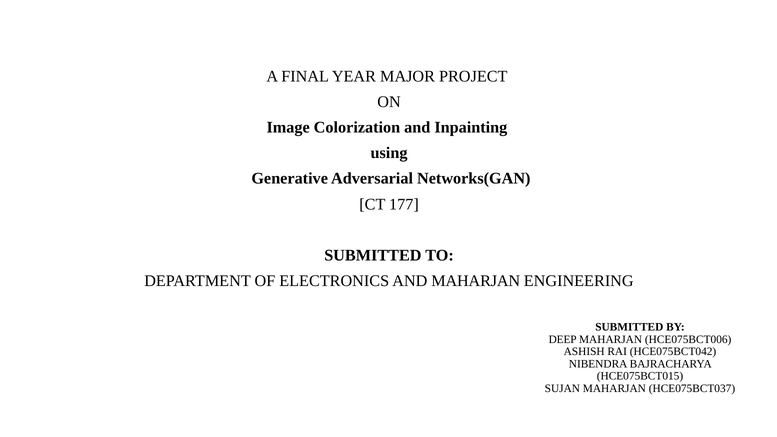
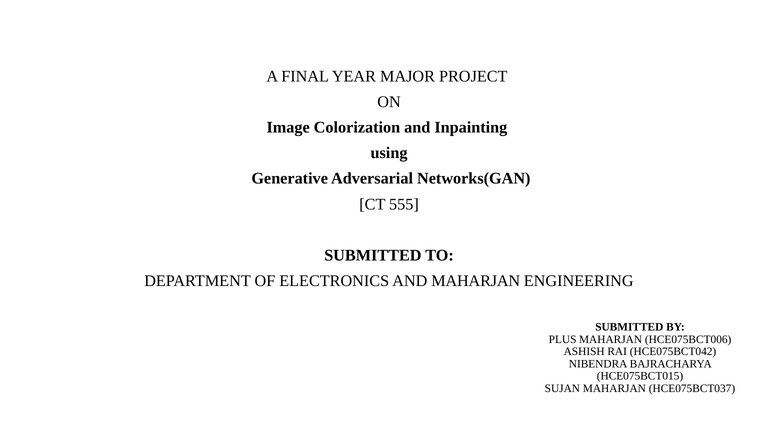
177: 177 -> 555
DEEP: DEEP -> PLUS
